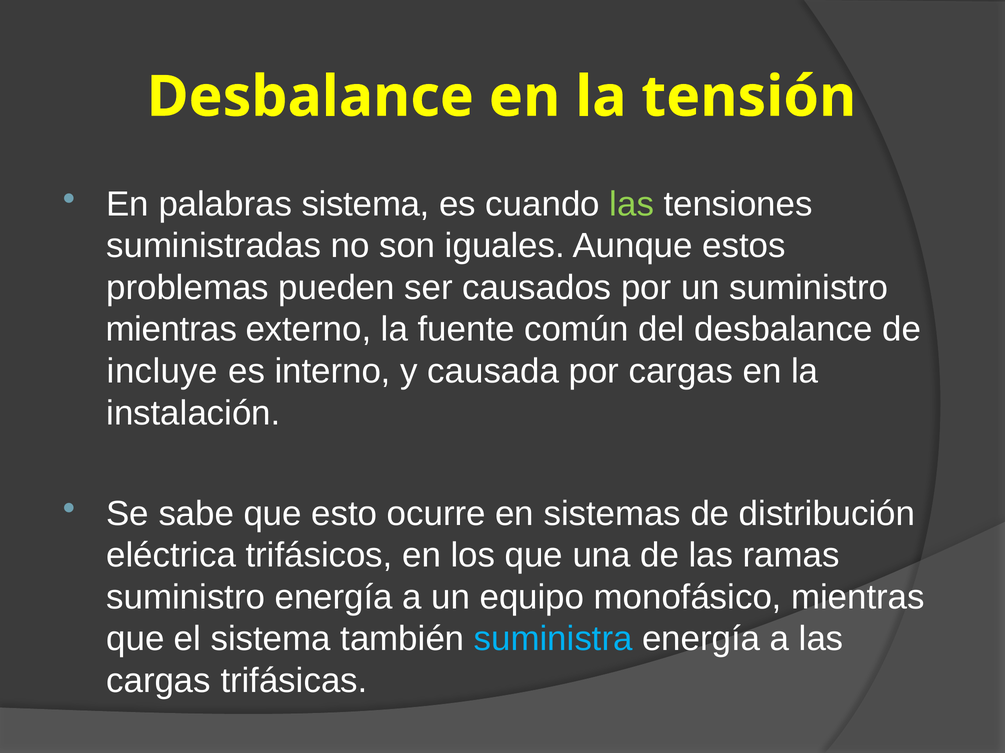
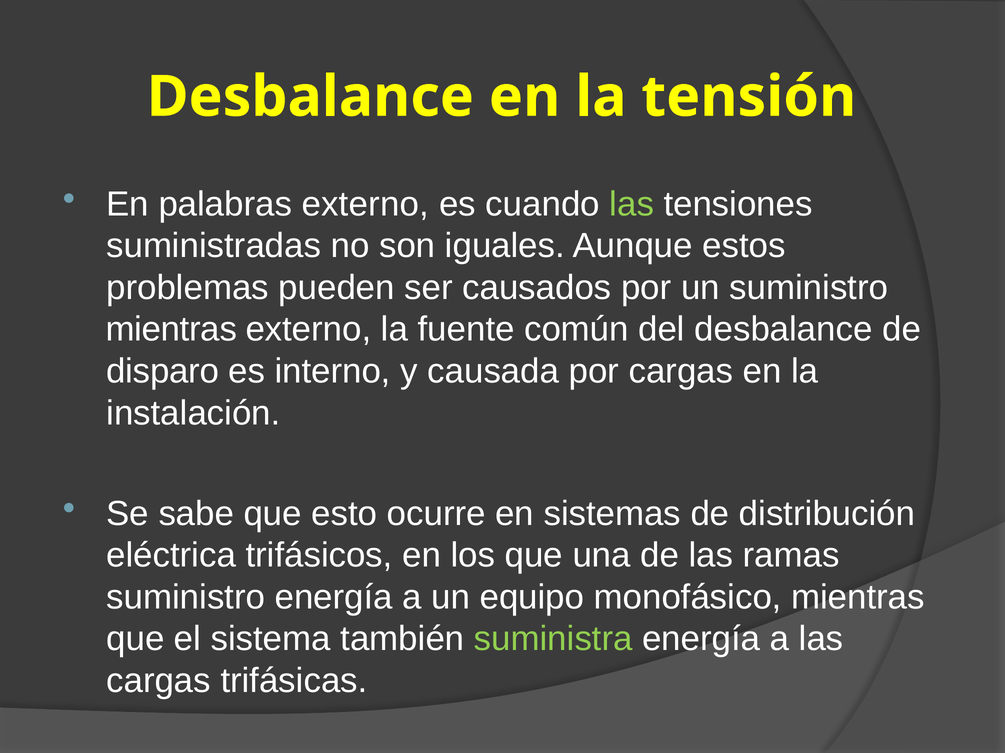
palabras sistema: sistema -> externo
incluye: incluye -> disparo
suministra colour: light blue -> light green
